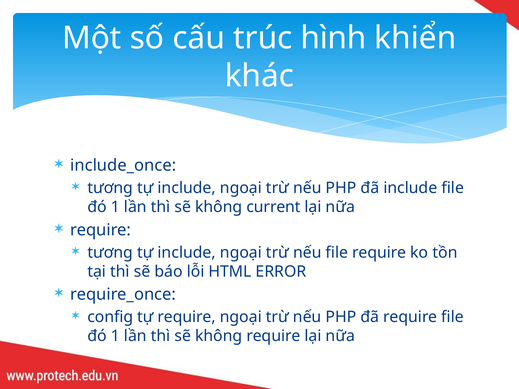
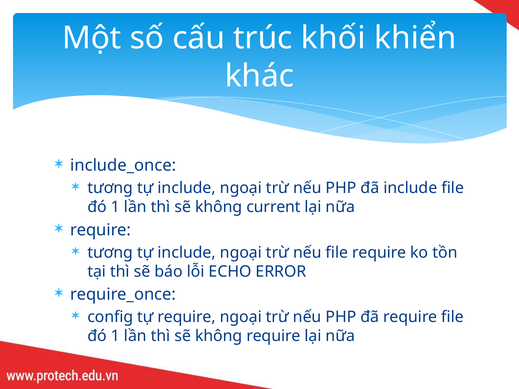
hình: hình -> khối
HTML: HTML -> ECHO
